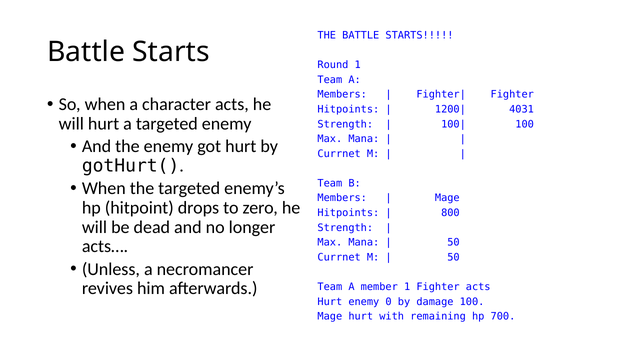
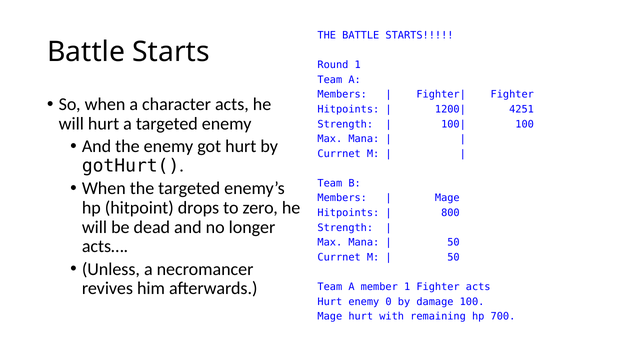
4031: 4031 -> 4251
